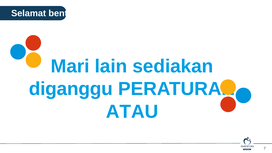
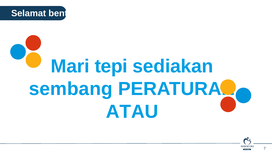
lain: lain -> tepi
diganggu: diganggu -> sembang
